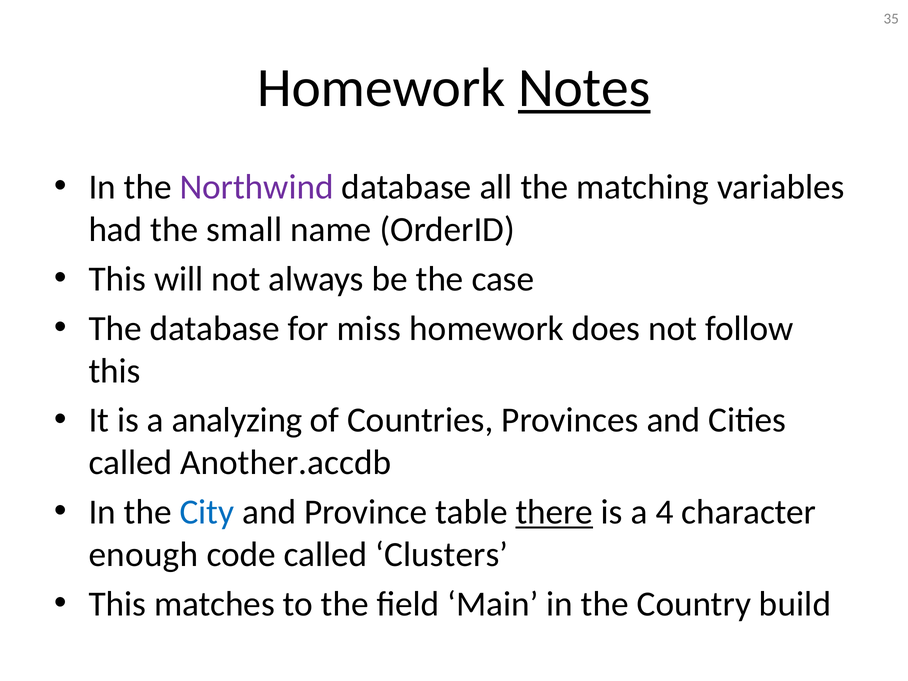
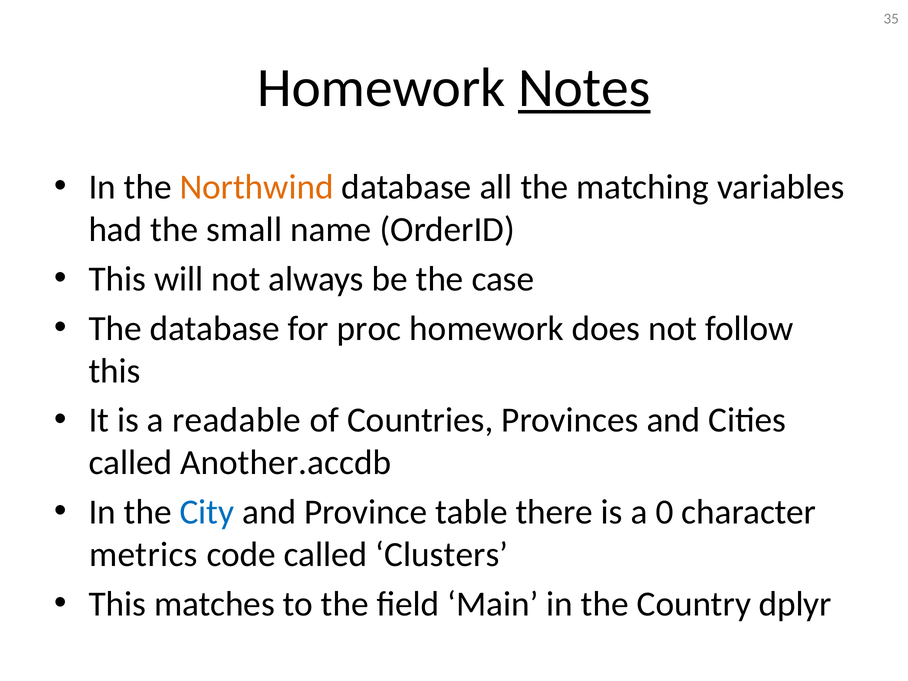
Northwind colour: purple -> orange
miss: miss -> proc
analyzing: analyzing -> readable
there underline: present -> none
4: 4 -> 0
enough: enough -> metrics
build: build -> dplyr
